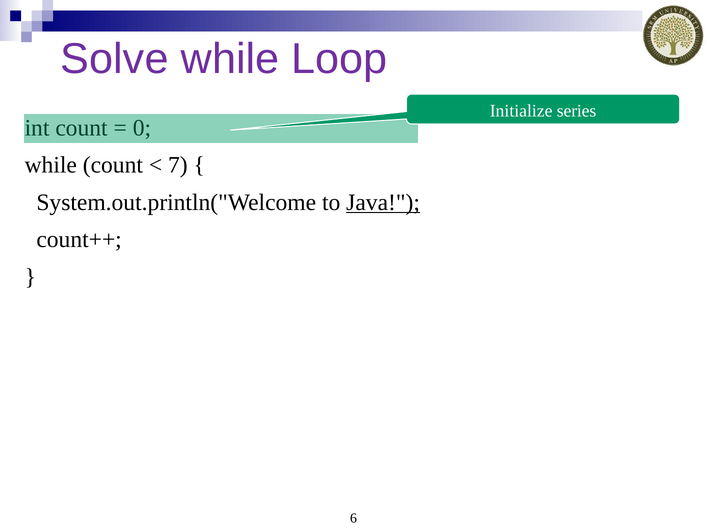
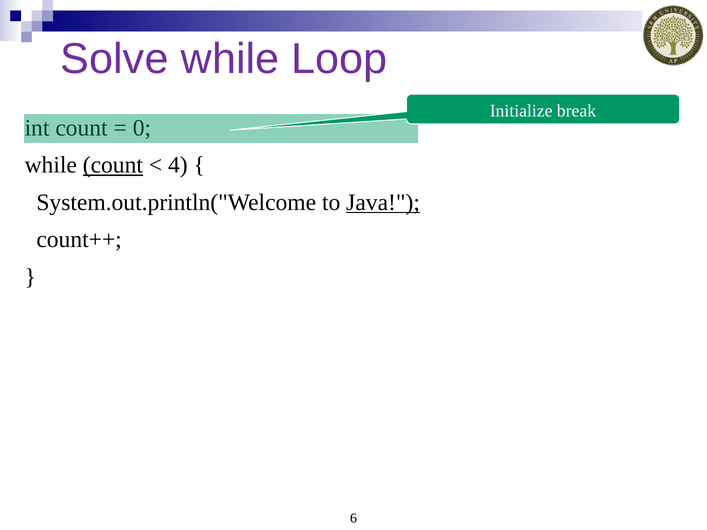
series: series -> break
count at (113, 165) underline: none -> present
7: 7 -> 4
